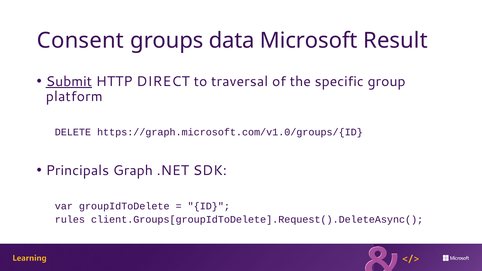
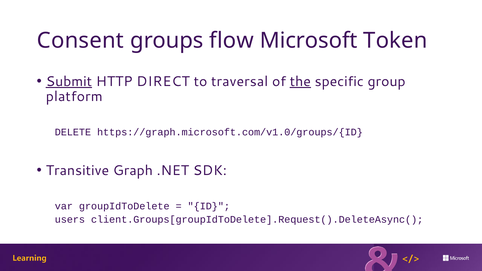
data: data -> flow
Result: Result -> Token
the underline: none -> present
Principals: Principals -> Transitive
rules: rules -> users
